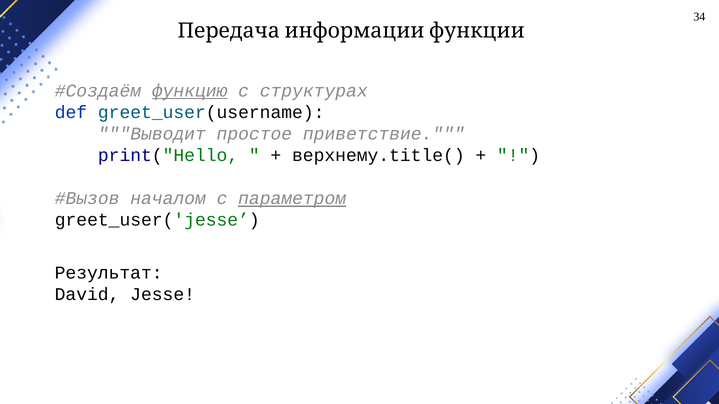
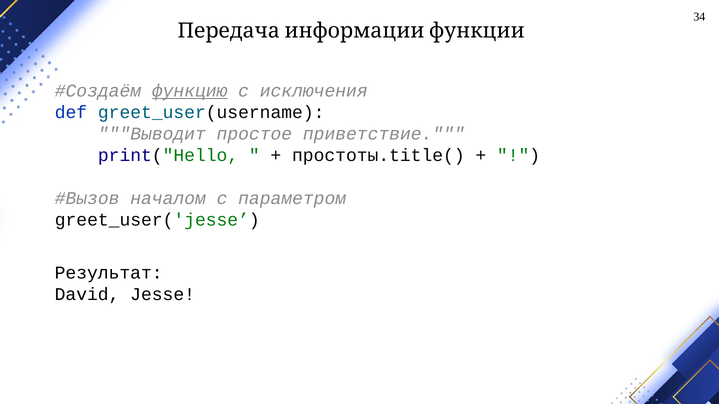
структурах: структурах -> исключения
верхнему.title(: верхнему.title( -> простоты.title(
параметром underline: present -> none
